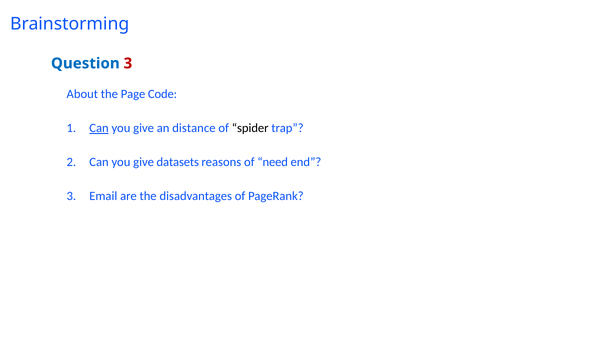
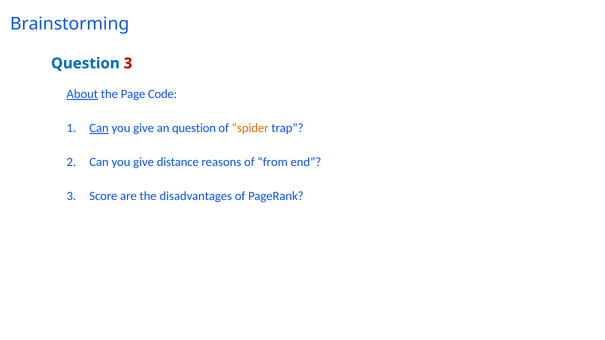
About underline: none -> present
an distance: distance -> question
spider colour: black -> orange
datasets: datasets -> distance
need: need -> from
Email: Email -> Score
